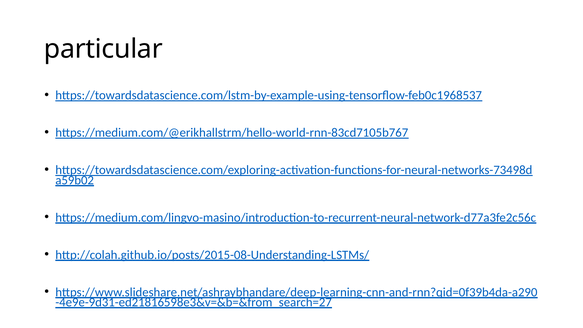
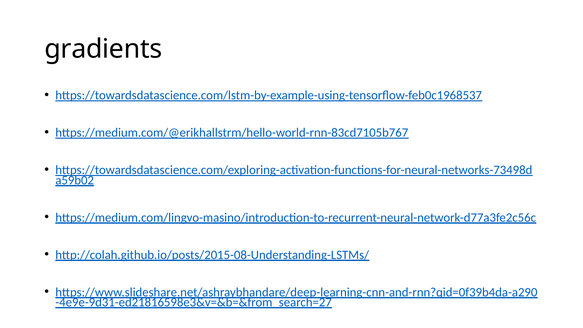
particular: particular -> gradients
